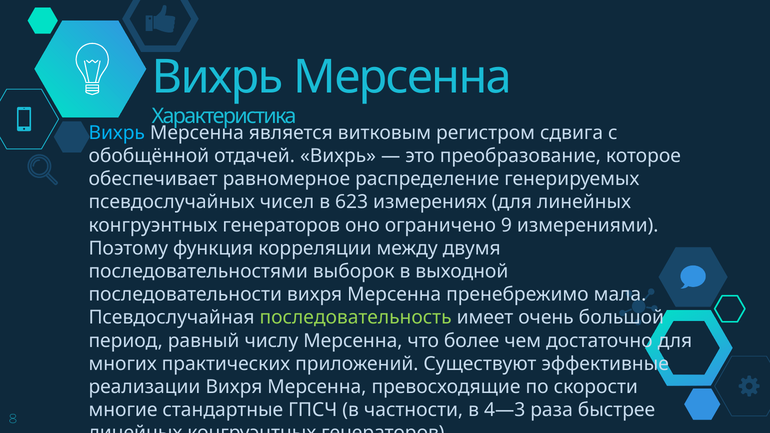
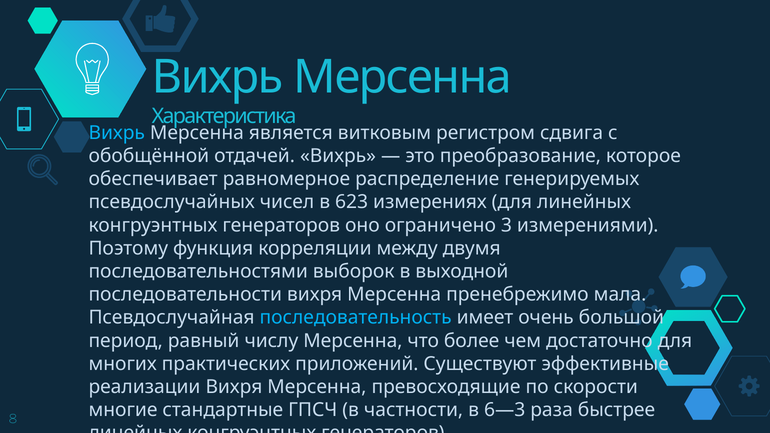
9: 9 -> 3
последовательность colour: light green -> light blue
4—3: 4—3 -> 6—3
